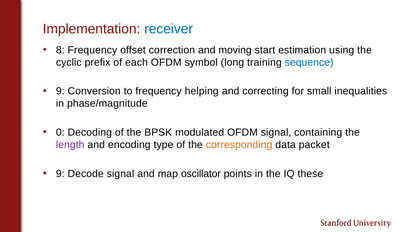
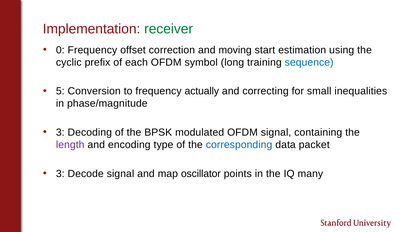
receiver colour: blue -> green
8: 8 -> 0
9 at (60, 91): 9 -> 5
helping: helping -> actually
0 at (60, 132): 0 -> 3
corresponding colour: orange -> blue
9 at (60, 174): 9 -> 3
these: these -> many
